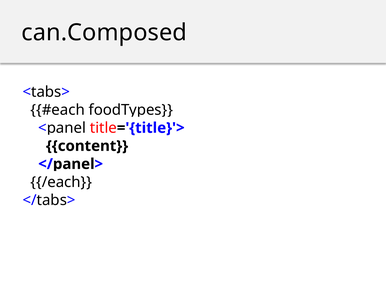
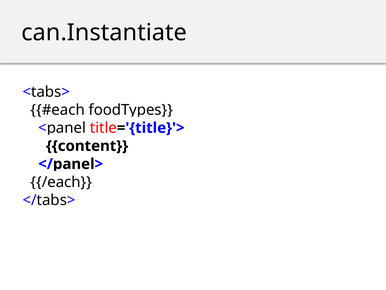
can.Composed: can.Composed -> can.Instantiate
